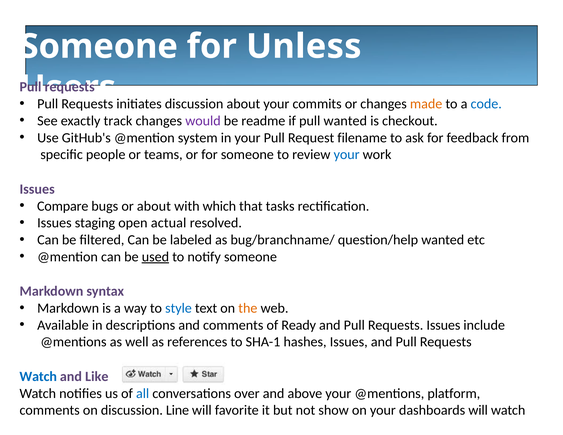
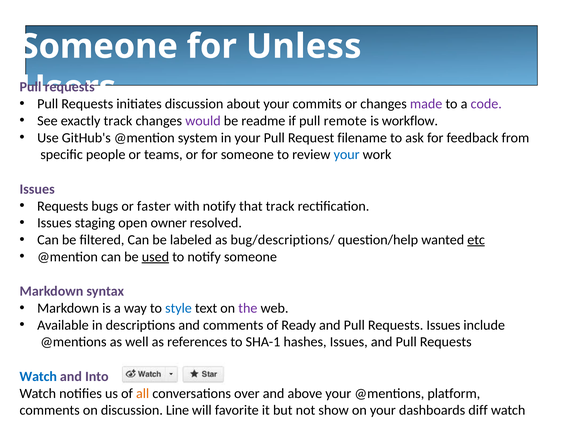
made colour: orange -> purple
code colour: blue -> purple
pull wanted: wanted -> remote
checkout: checkout -> workflow
Compare at (63, 206): Compare -> Requests
or about: about -> faster
with which: which -> notify
that tasks: tasks -> track
actual: actual -> owner
bug/branchname/: bug/branchname/ -> bug/descriptions/
etc underline: none -> present
the colour: orange -> purple
Like: Like -> Into
all colour: blue -> orange
dashboards will: will -> diff
